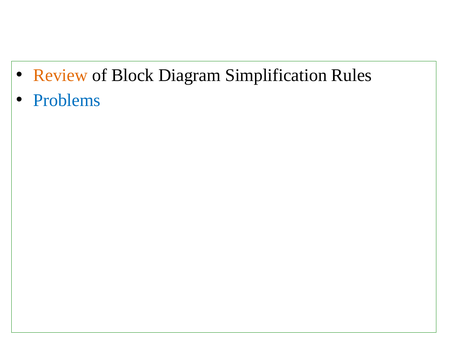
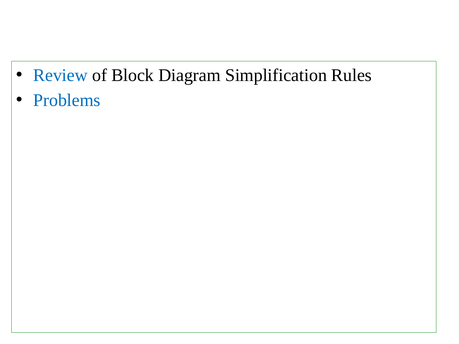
Review colour: orange -> blue
